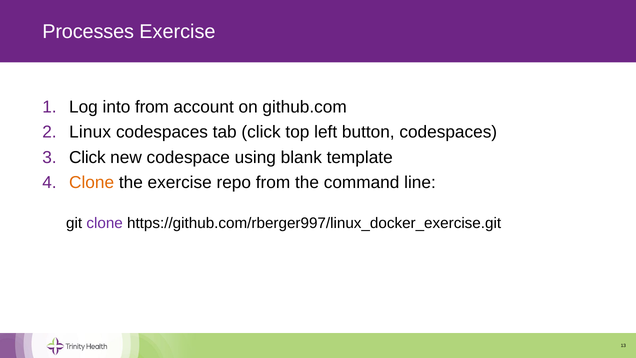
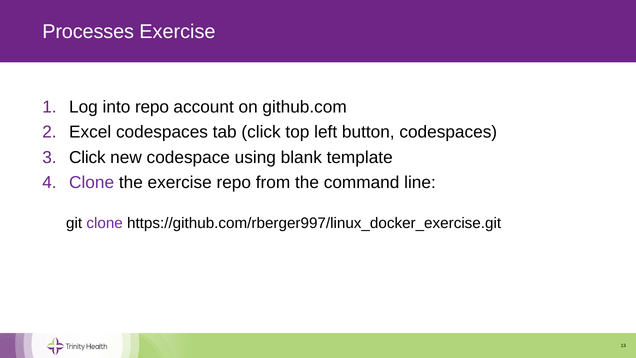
into from: from -> repo
Linux: Linux -> Excel
Clone at (92, 182) colour: orange -> purple
